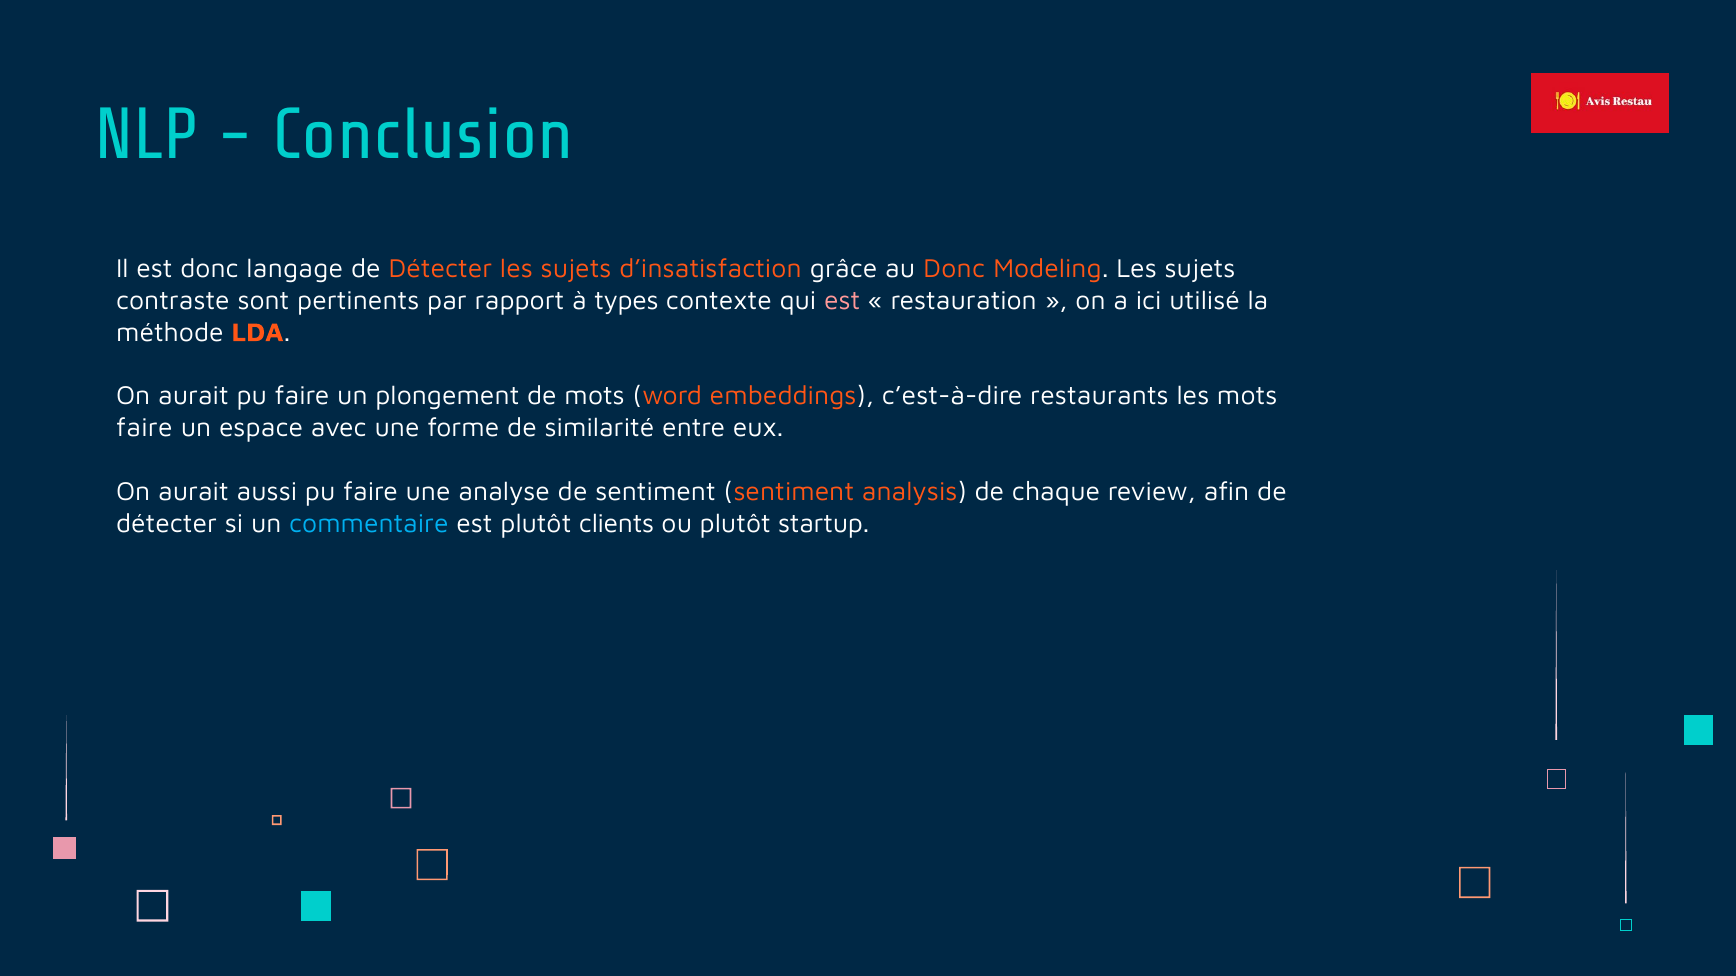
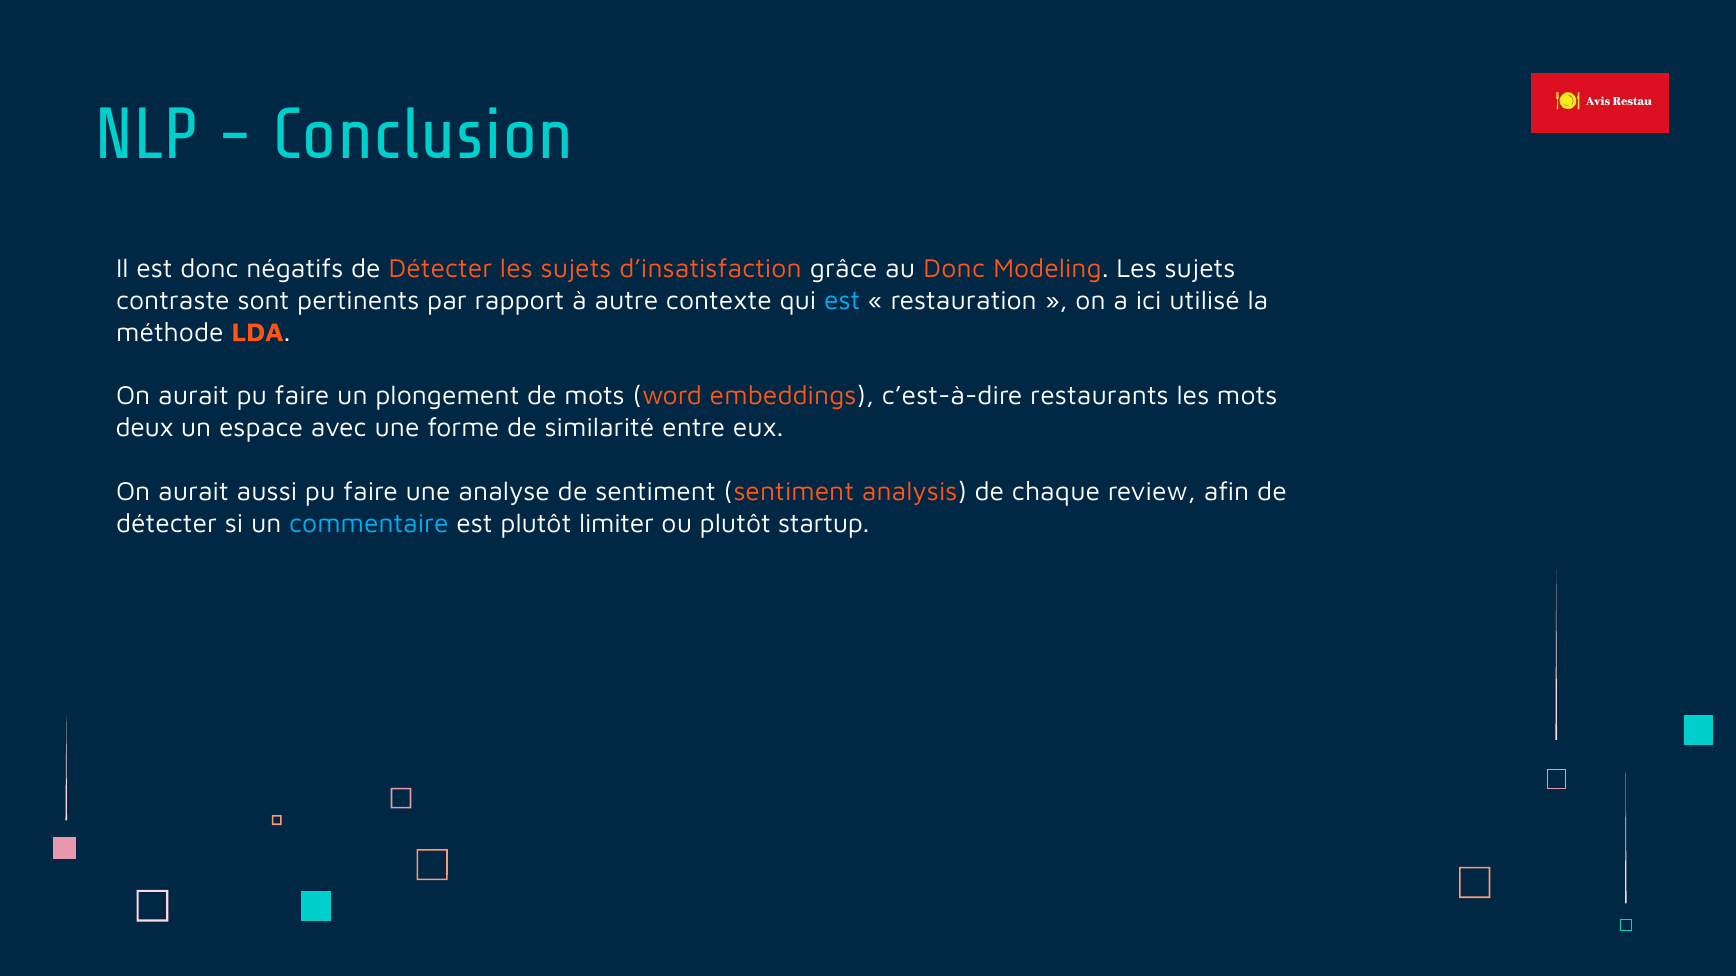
langage: langage -> négatifs
types: types -> autre
est at (842, 301) colour: pink -> light blue
faire at (144, 428): faire -> deux
clients: clients -> limiter
